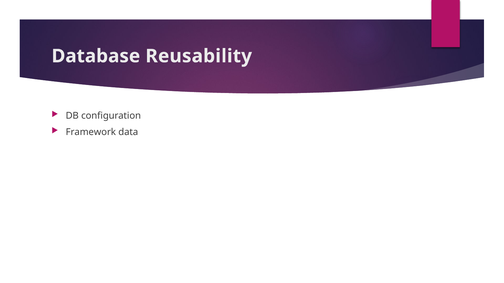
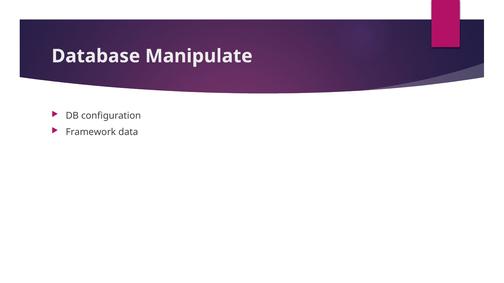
Reusability: Reusability -> Manipulate
